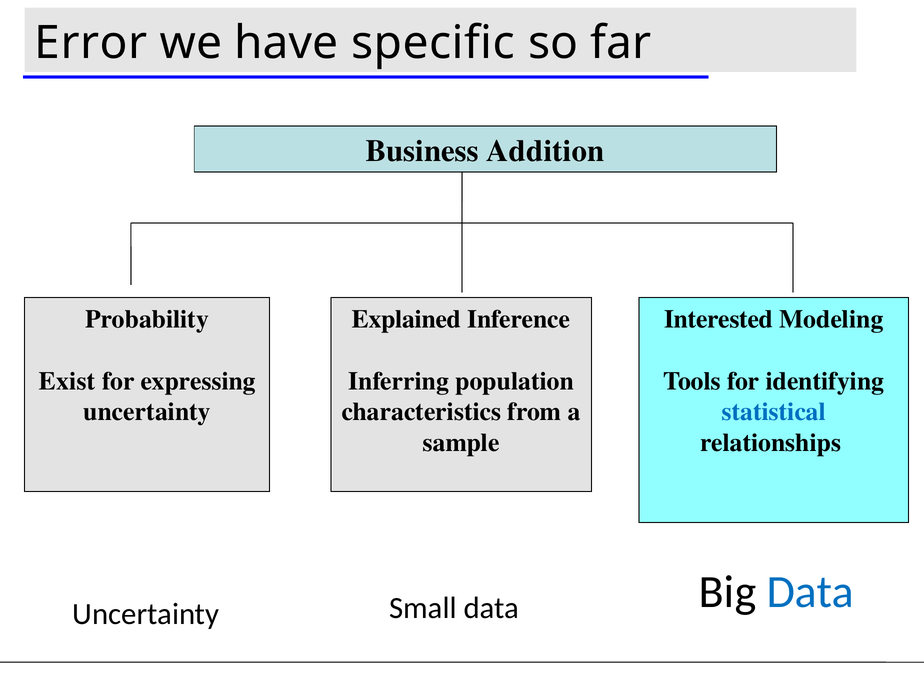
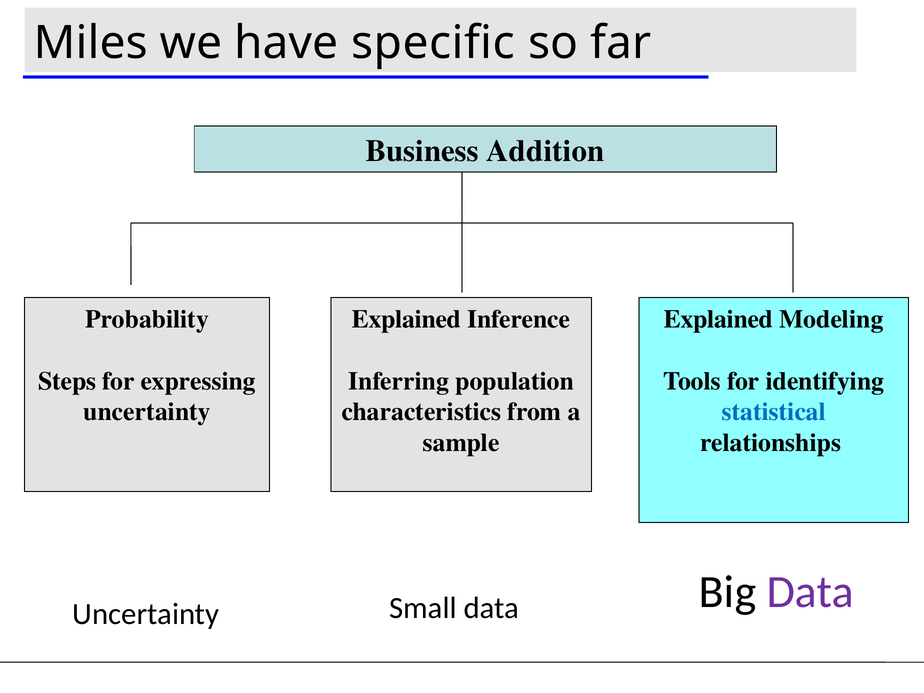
Error: Error -> Miles
Interested at (719, 319): Interested -> Explained
Exist: Exist -> Steps
Data at (810, 592) colour: blue -> purple
